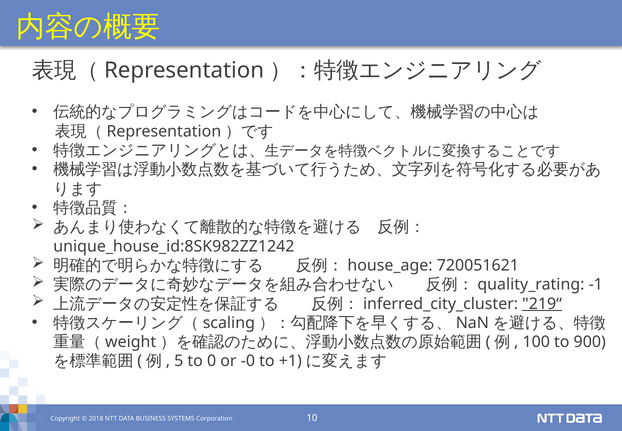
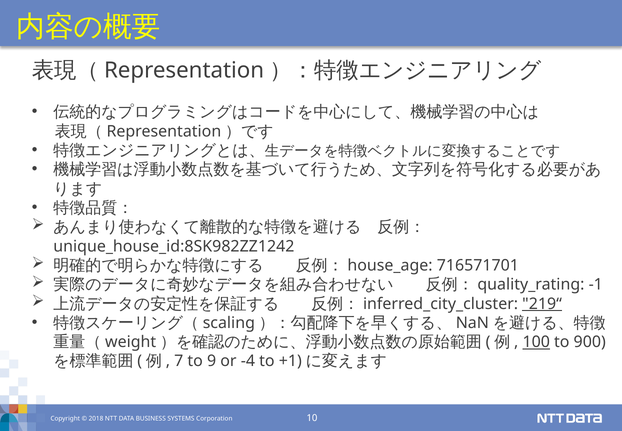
720051621: 720051621 -> 716571701
100 underline: none -> present
5: 5 -> 7
0: 0 -> 9
-0: -0 -> -4
